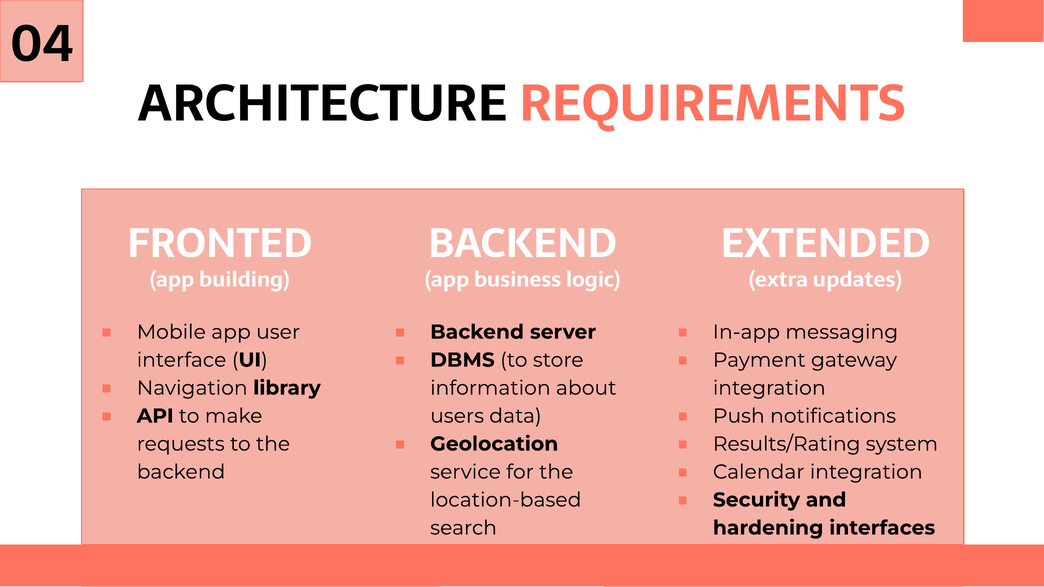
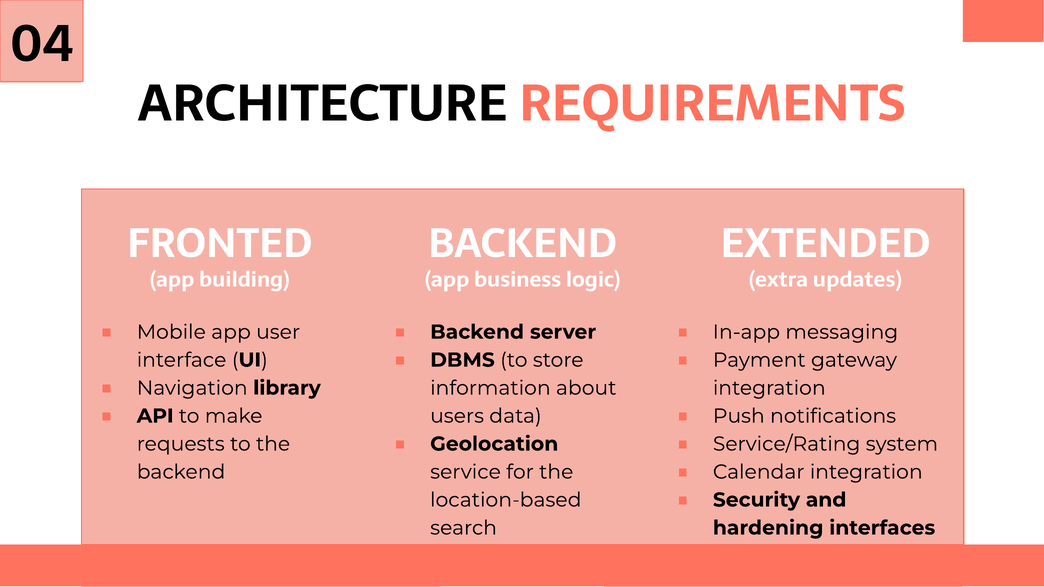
Results/Rating: Results/Rating -> Service/Rating
